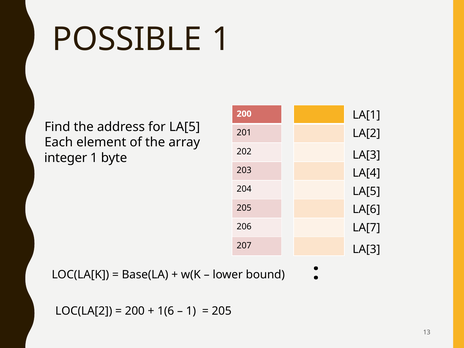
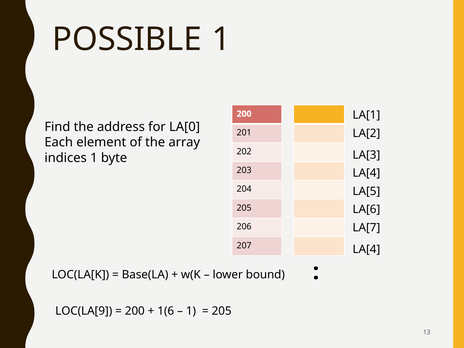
for LA[5: LA[5 -> LA[0
integer: integer -> indices
LA[3 at (366, 249): LA[3 -> LA[4
LOC(LA[2: LOC(LA[2 -> LOC(LA[9
